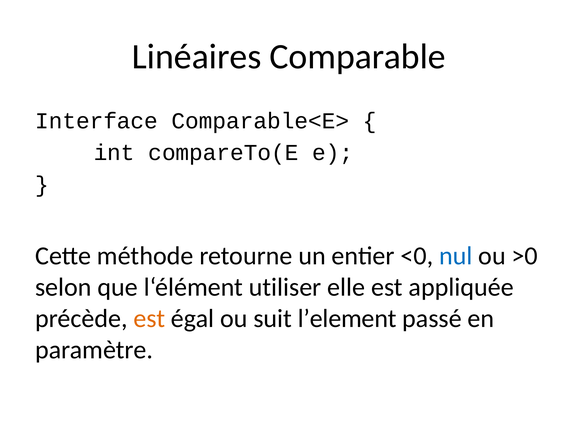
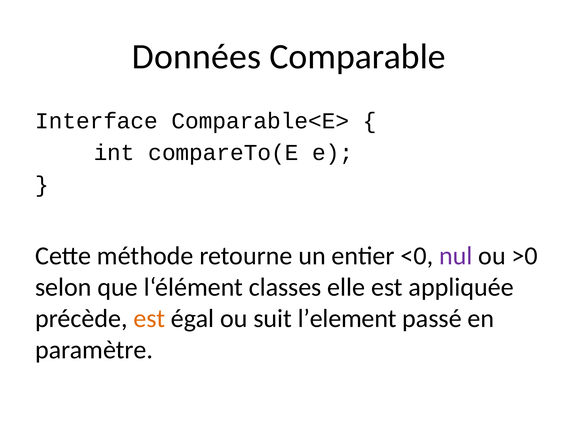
Linéaires: Linéaires -> Données
nul colour: blue -> purple
utiliser: utiliser -> classes
